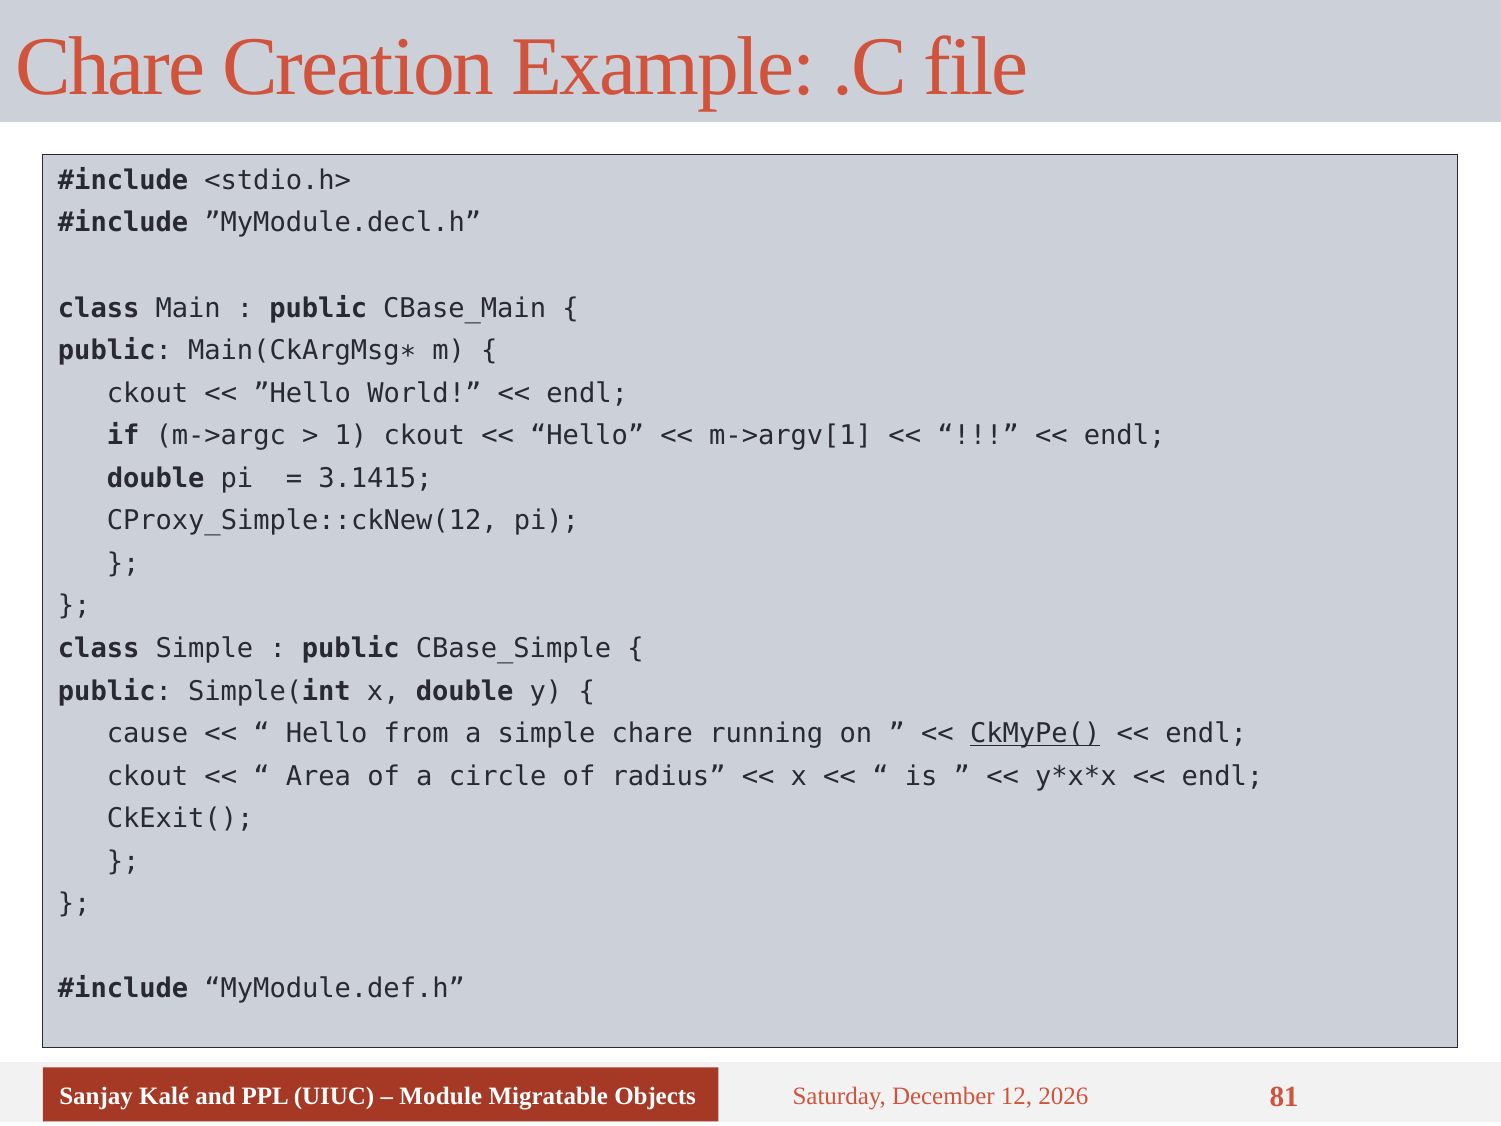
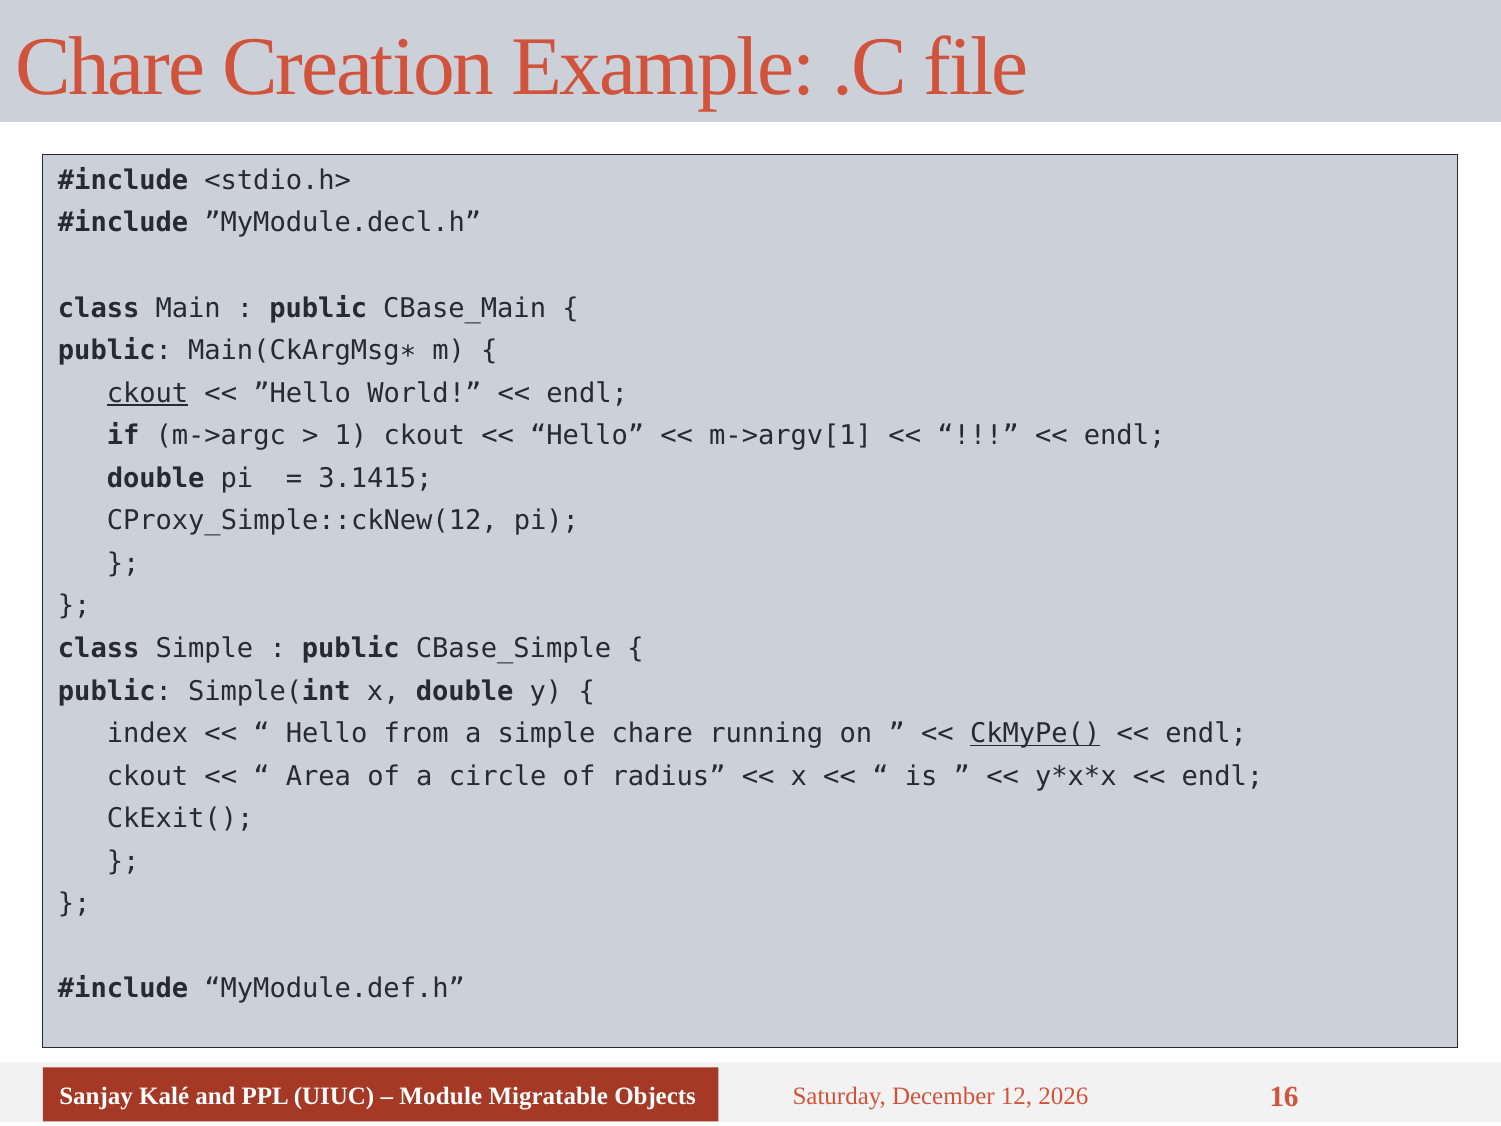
ckout at (148, 393) underline: none -> present
cause: cause -> index
81: 81 -> 16
